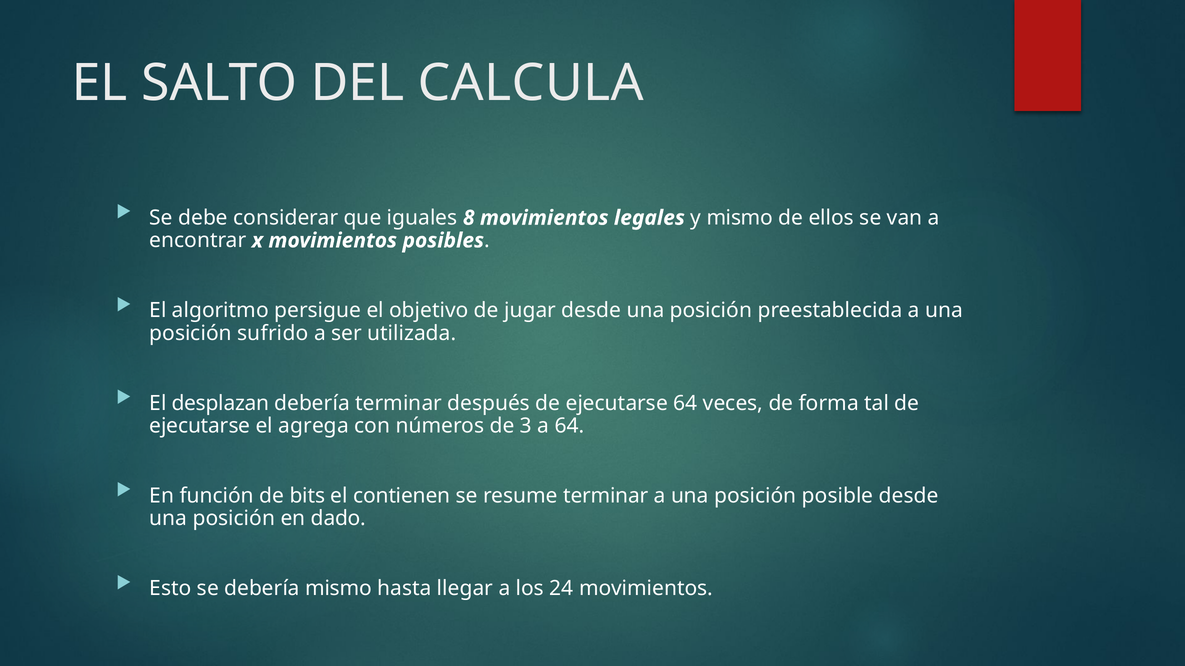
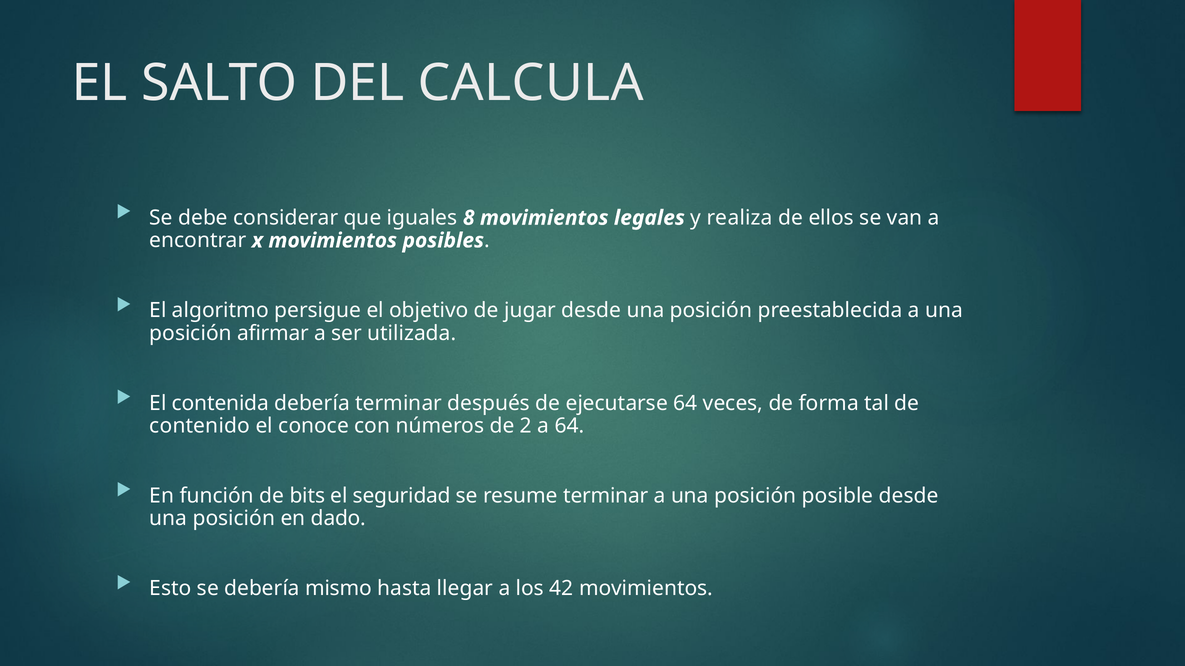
y mismo: mismo -> realiza
sufrido: sufrido -> afirmar
desplazan: desplazan -> contenida
ejecutarse at (200, 426): ejecutarse -> contenido
agrega: agrega -> conoce
3: 3 -> 2
contienen: contienen -> seguridad
24: 24 -> 42
